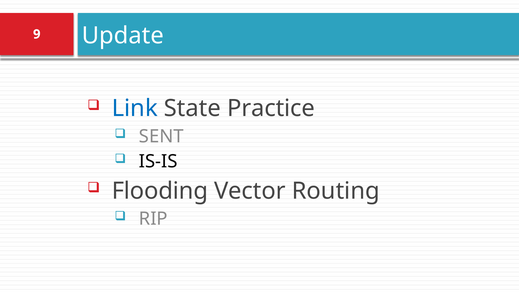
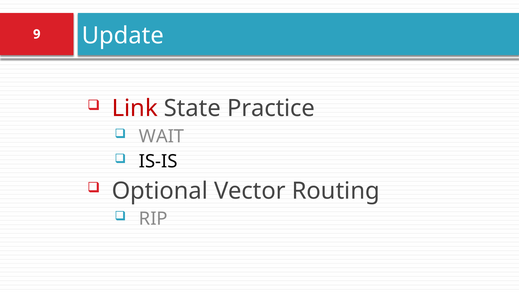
Link colour: blue -> red
SENT: SENT -> WAIT
Flooding: Flooding -> Optional
